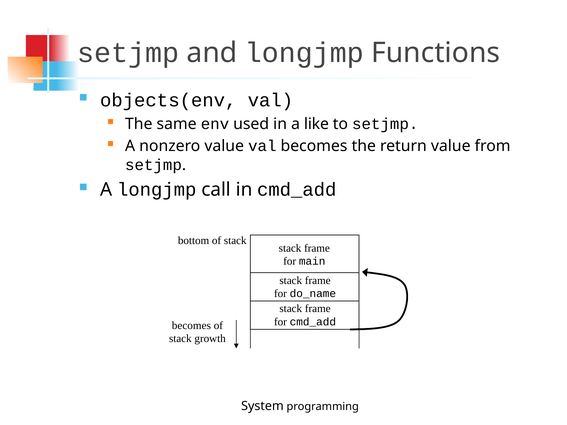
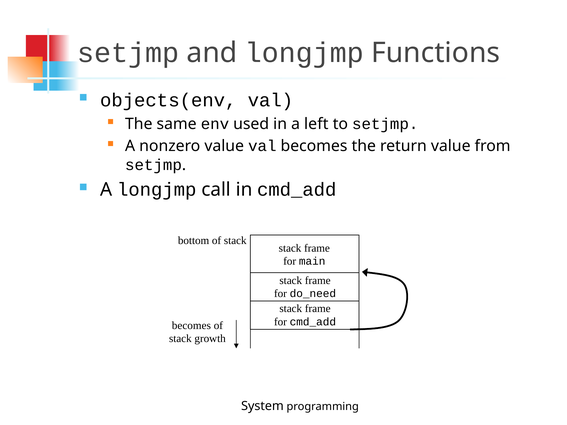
like: like -> left
do_name: do_name -> do_need
